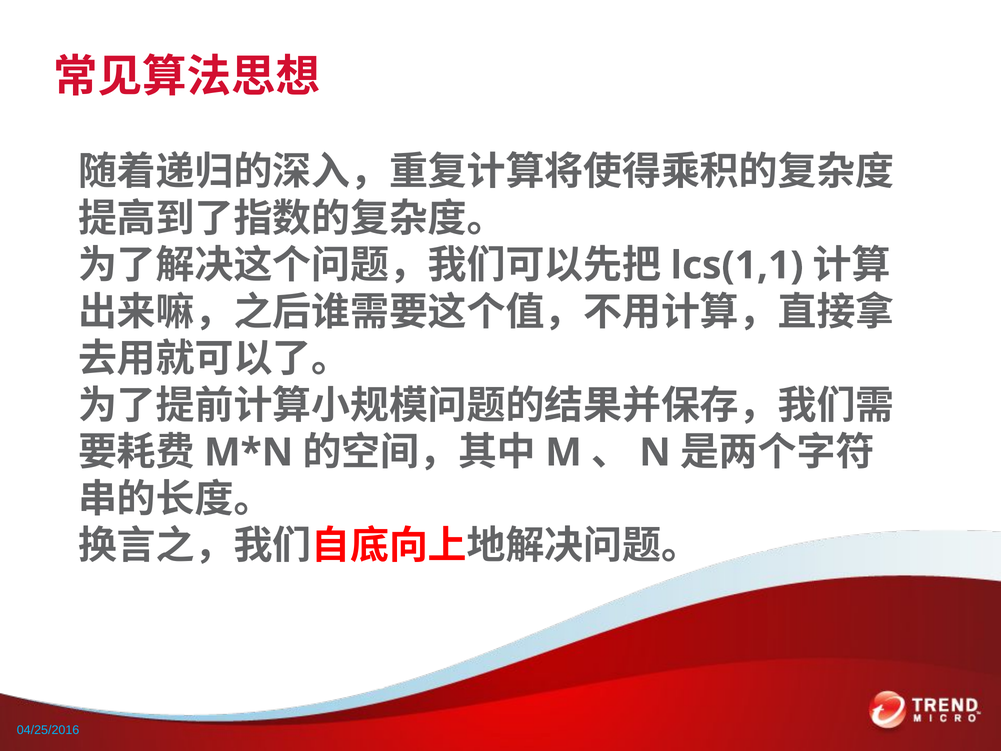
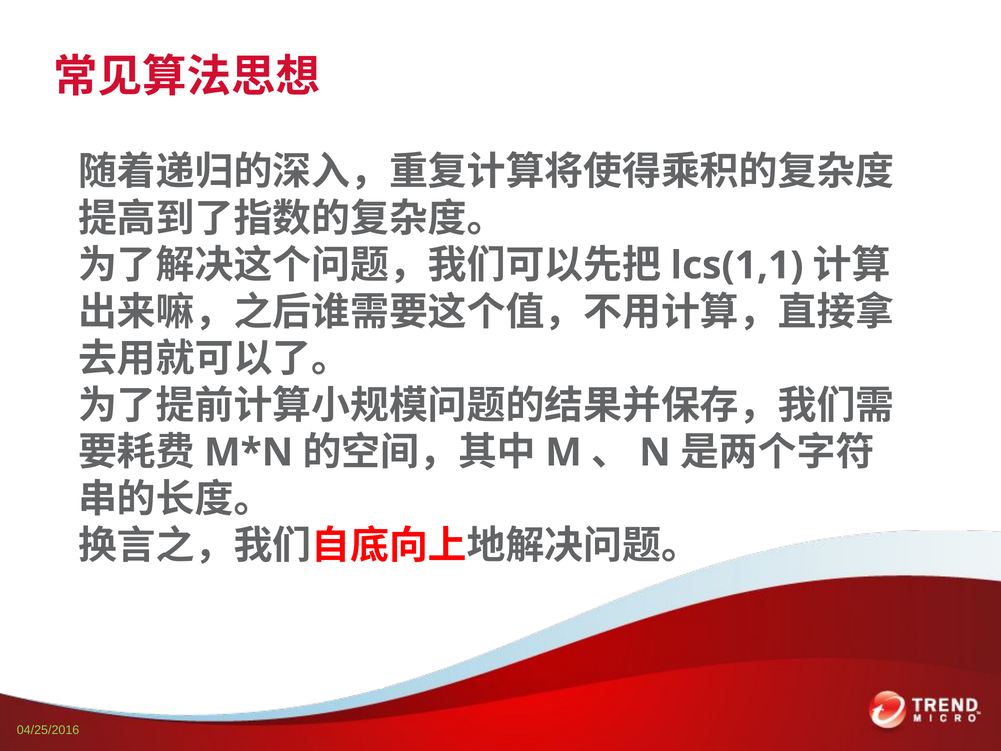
04/25/2016 colour: light blue -> light green
